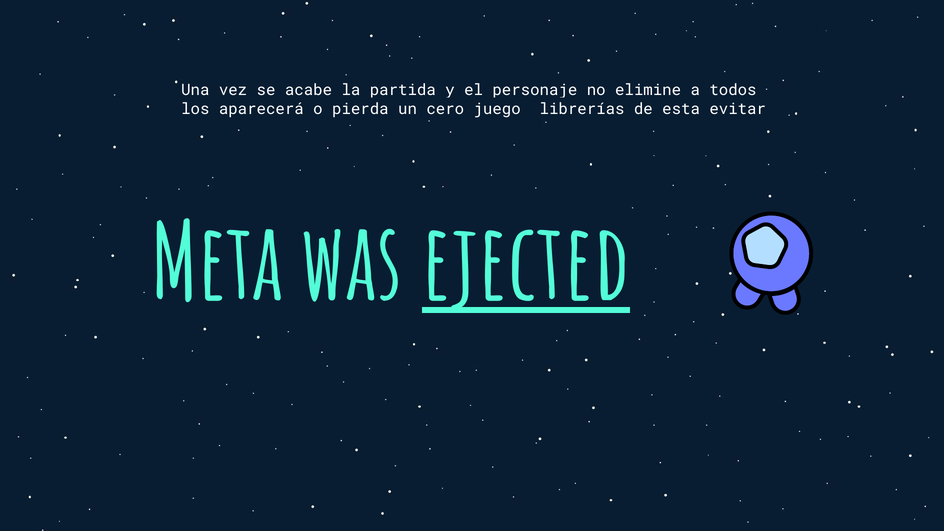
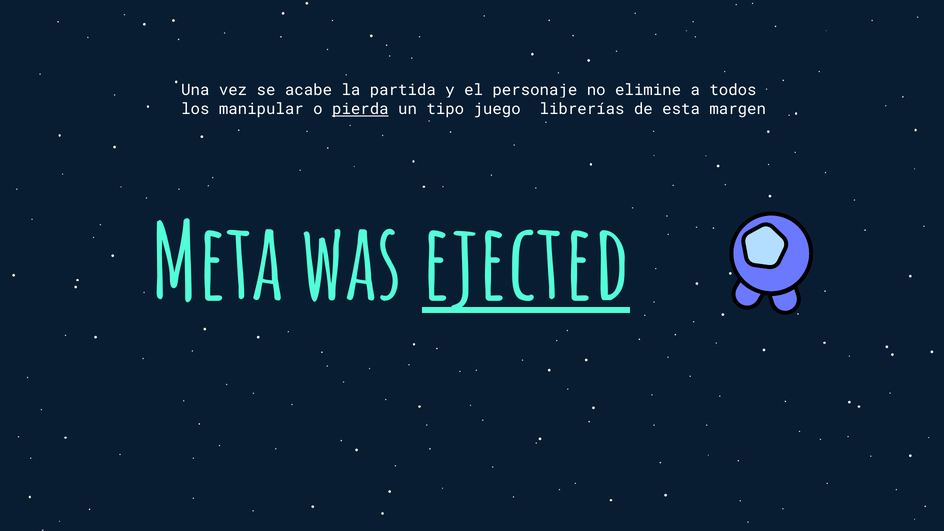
aparecerá: aparecerá -> manipular
pierda underline: none -> present
cero: cero -> tipo
evitar: evitar -> margen
